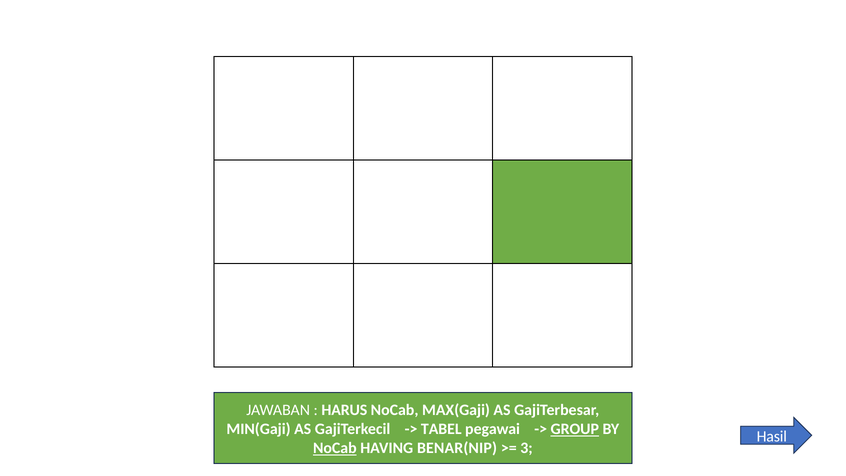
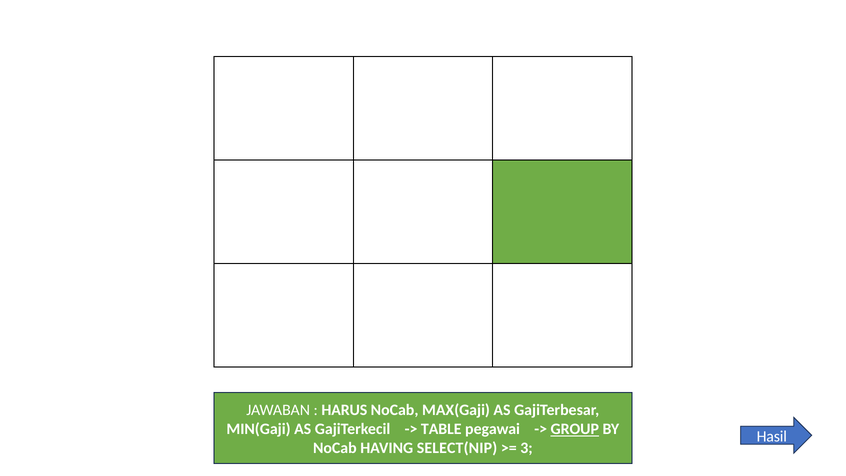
TABEL: TABEL -> TABLE
NoCab at (335, 448) underline: present -> none
BENAR(NIP: BENAR(NIP -> SELECT(NIP
